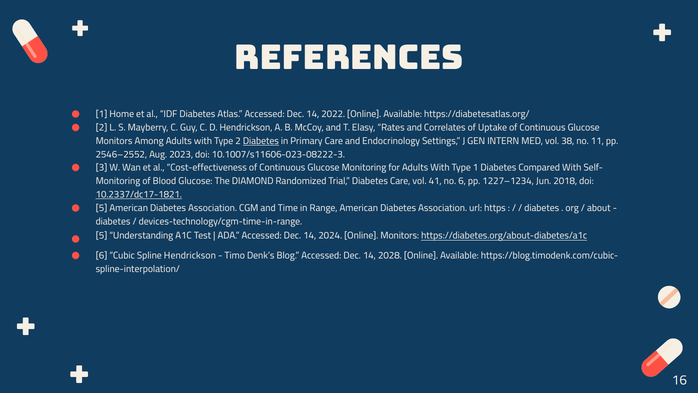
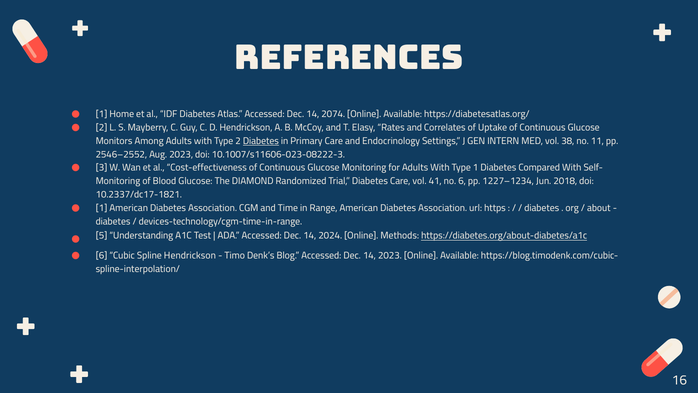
2022: 2022 -> 2074
10.2337/dc17-1821 underline: present -> none
5 at (102, 208): 5 -> 1
Online Monitors: Monitors -> Methods
14 2028: 2028 -> 2023
